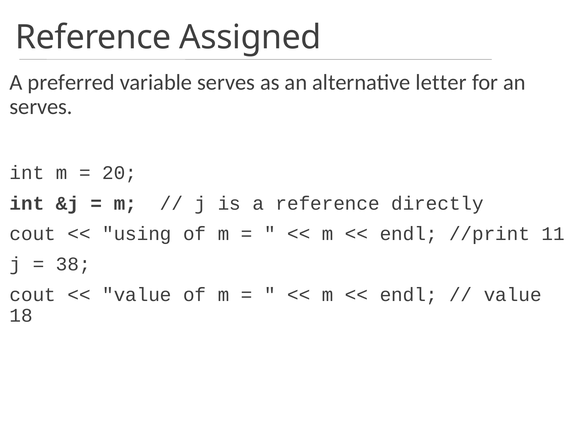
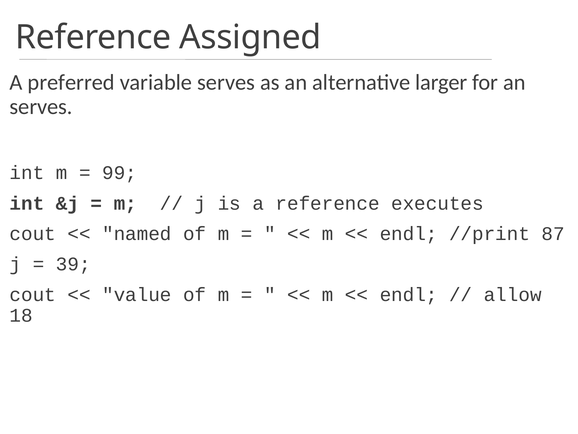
letter: letter -> larger
20: 20 -> 99
directly: directly -> executes
using: using -> named
11: 11 -> 87
38: 38 -> 39
value at (513, 294): value -> allow
